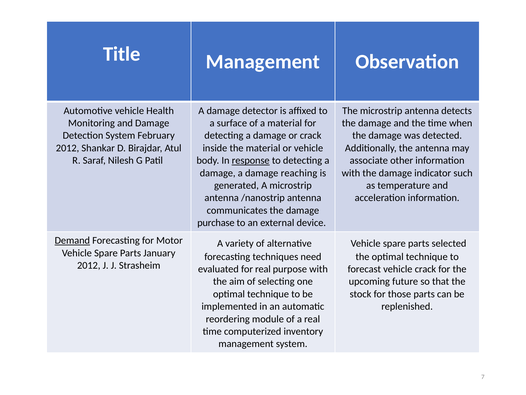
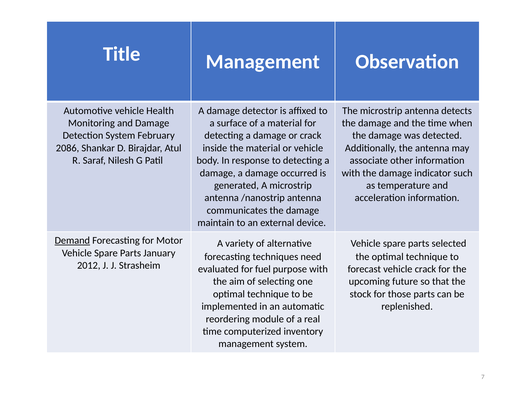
2012 at (68, 148): 2012 -> 2086
response underline: present -> none
reaching: reaching -> occurred
purchase: purchase -> maintain
for real: real -> fuel
